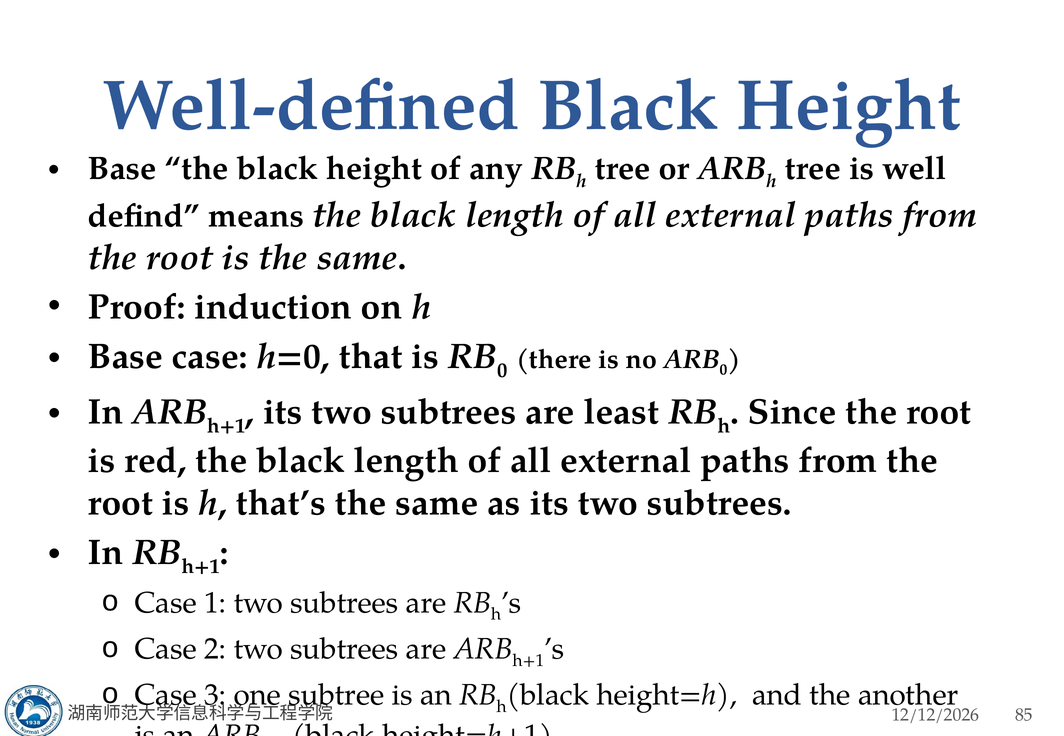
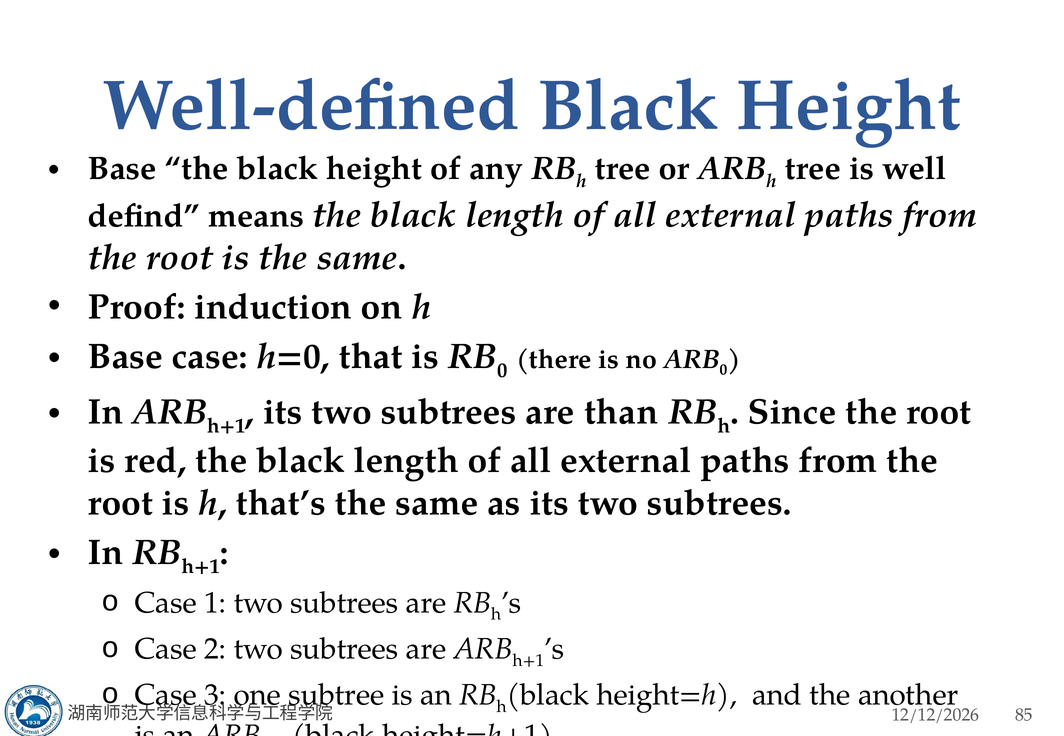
least: least -> than
